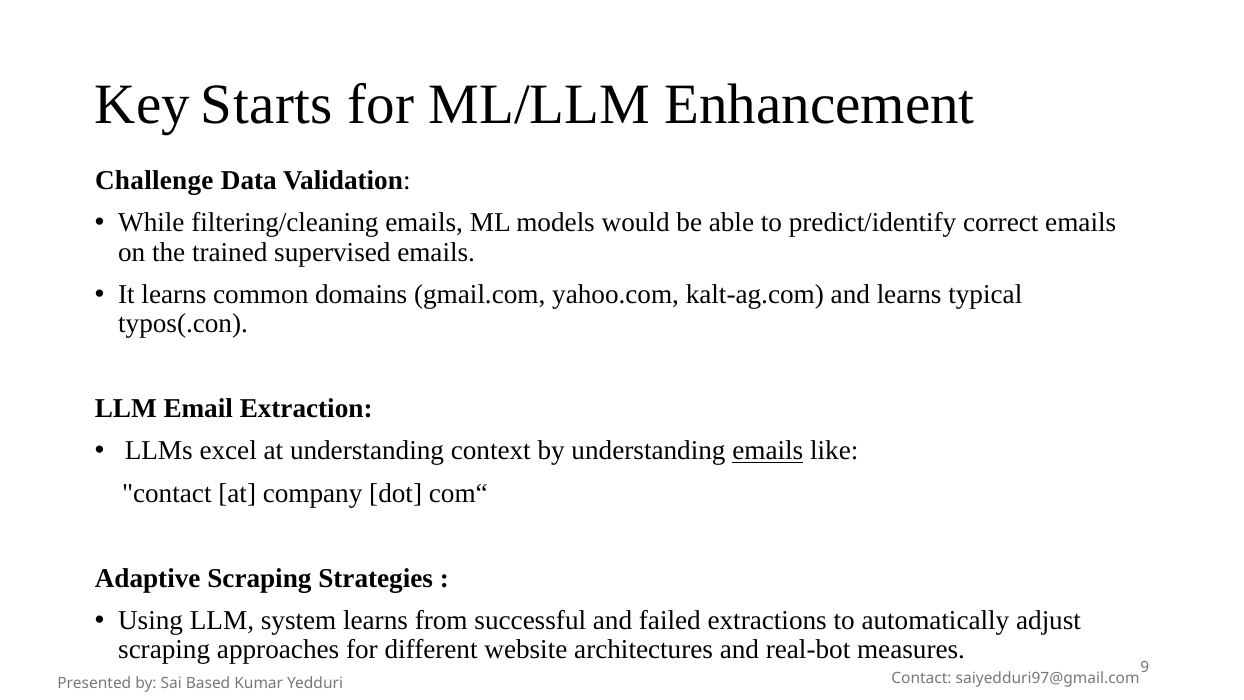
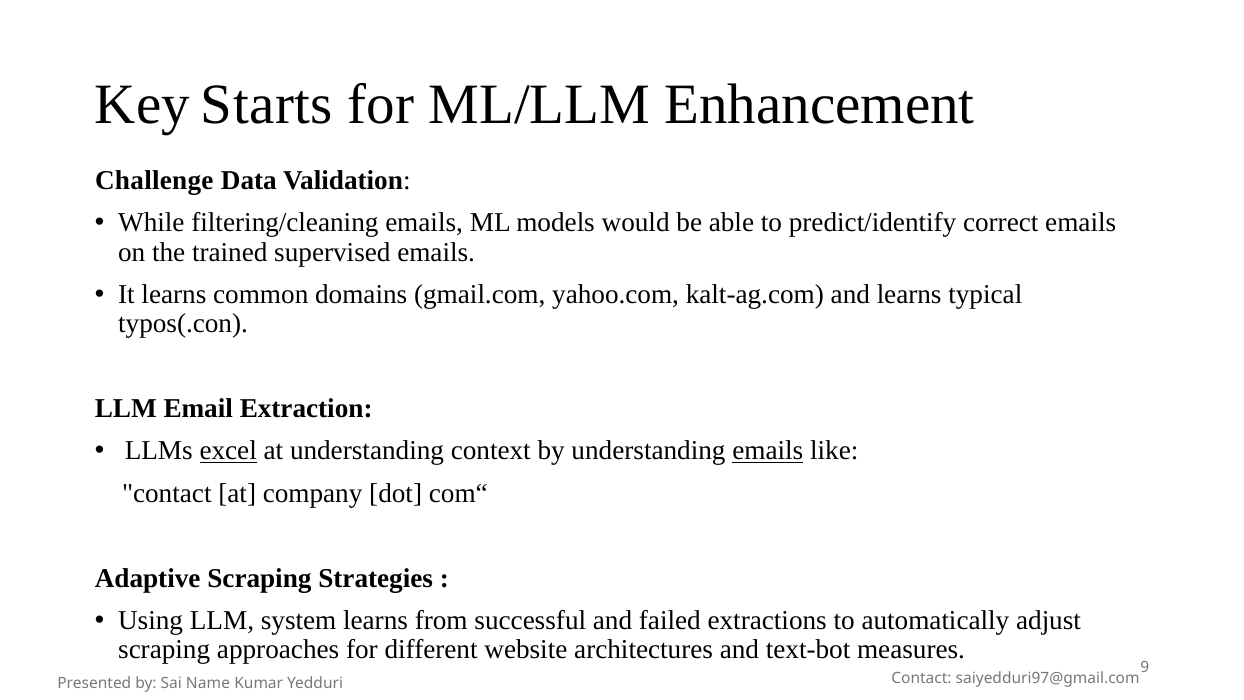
excel underline: none -> present
real-bot: real-bot -> text-bot
Based: Based -> Name
